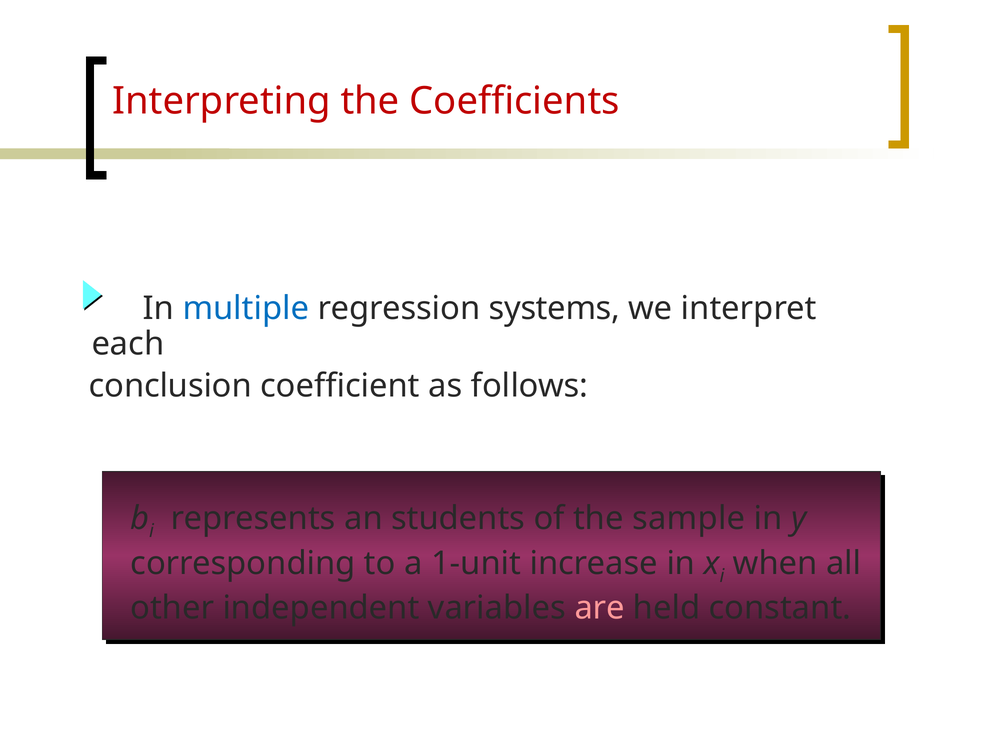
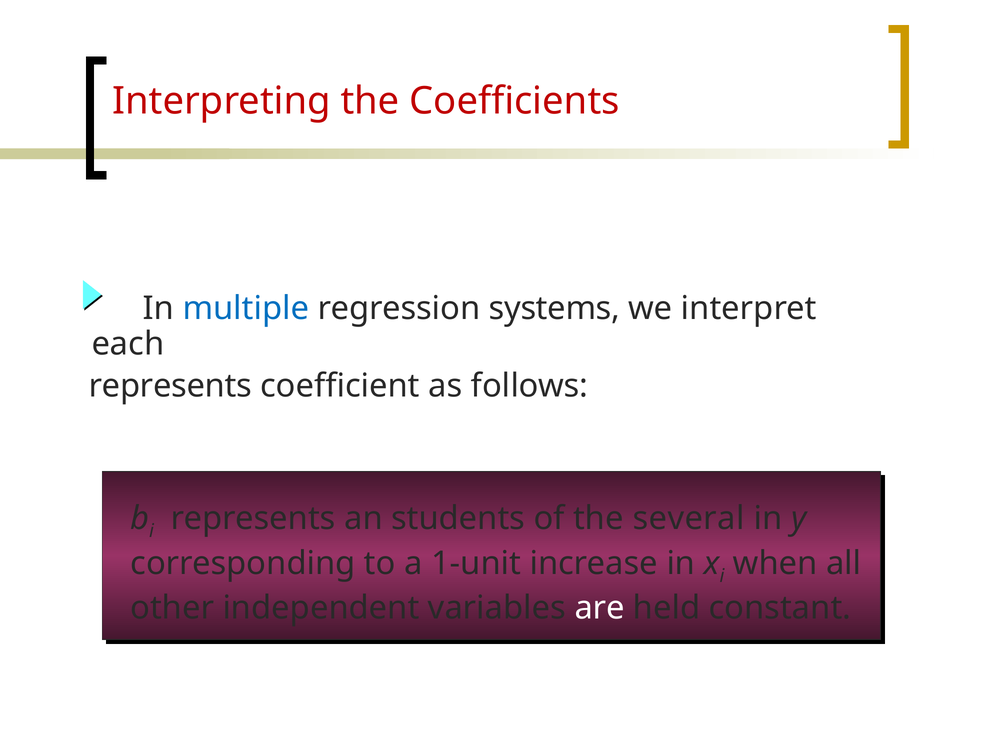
conclusion at (170, 386): conclusion -> represents
sample: sample -> several
are colour: pink -> white
